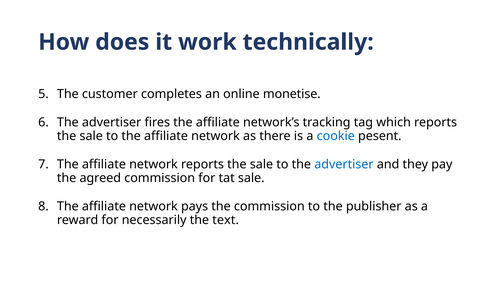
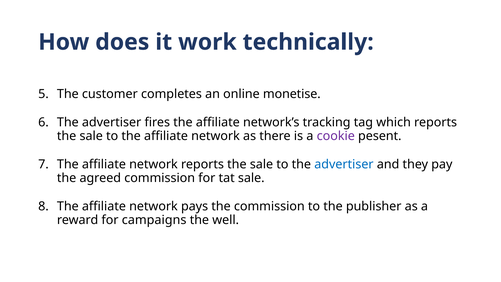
cookie colour: blue -> purple
necessarily: necessarily -> campaigns
text: text -> well
